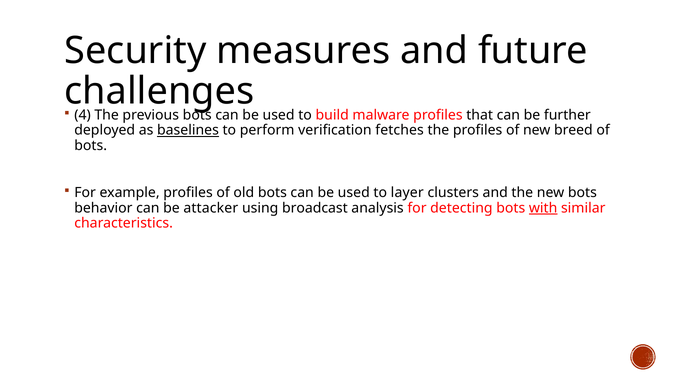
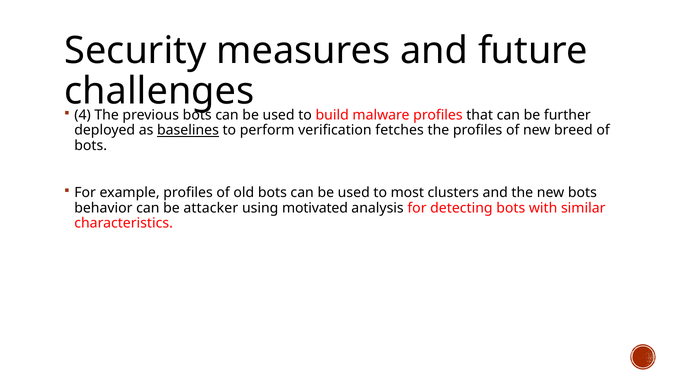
layer: layer -> most
broadcast: broadcast -> motivated
with underline: present -> none
